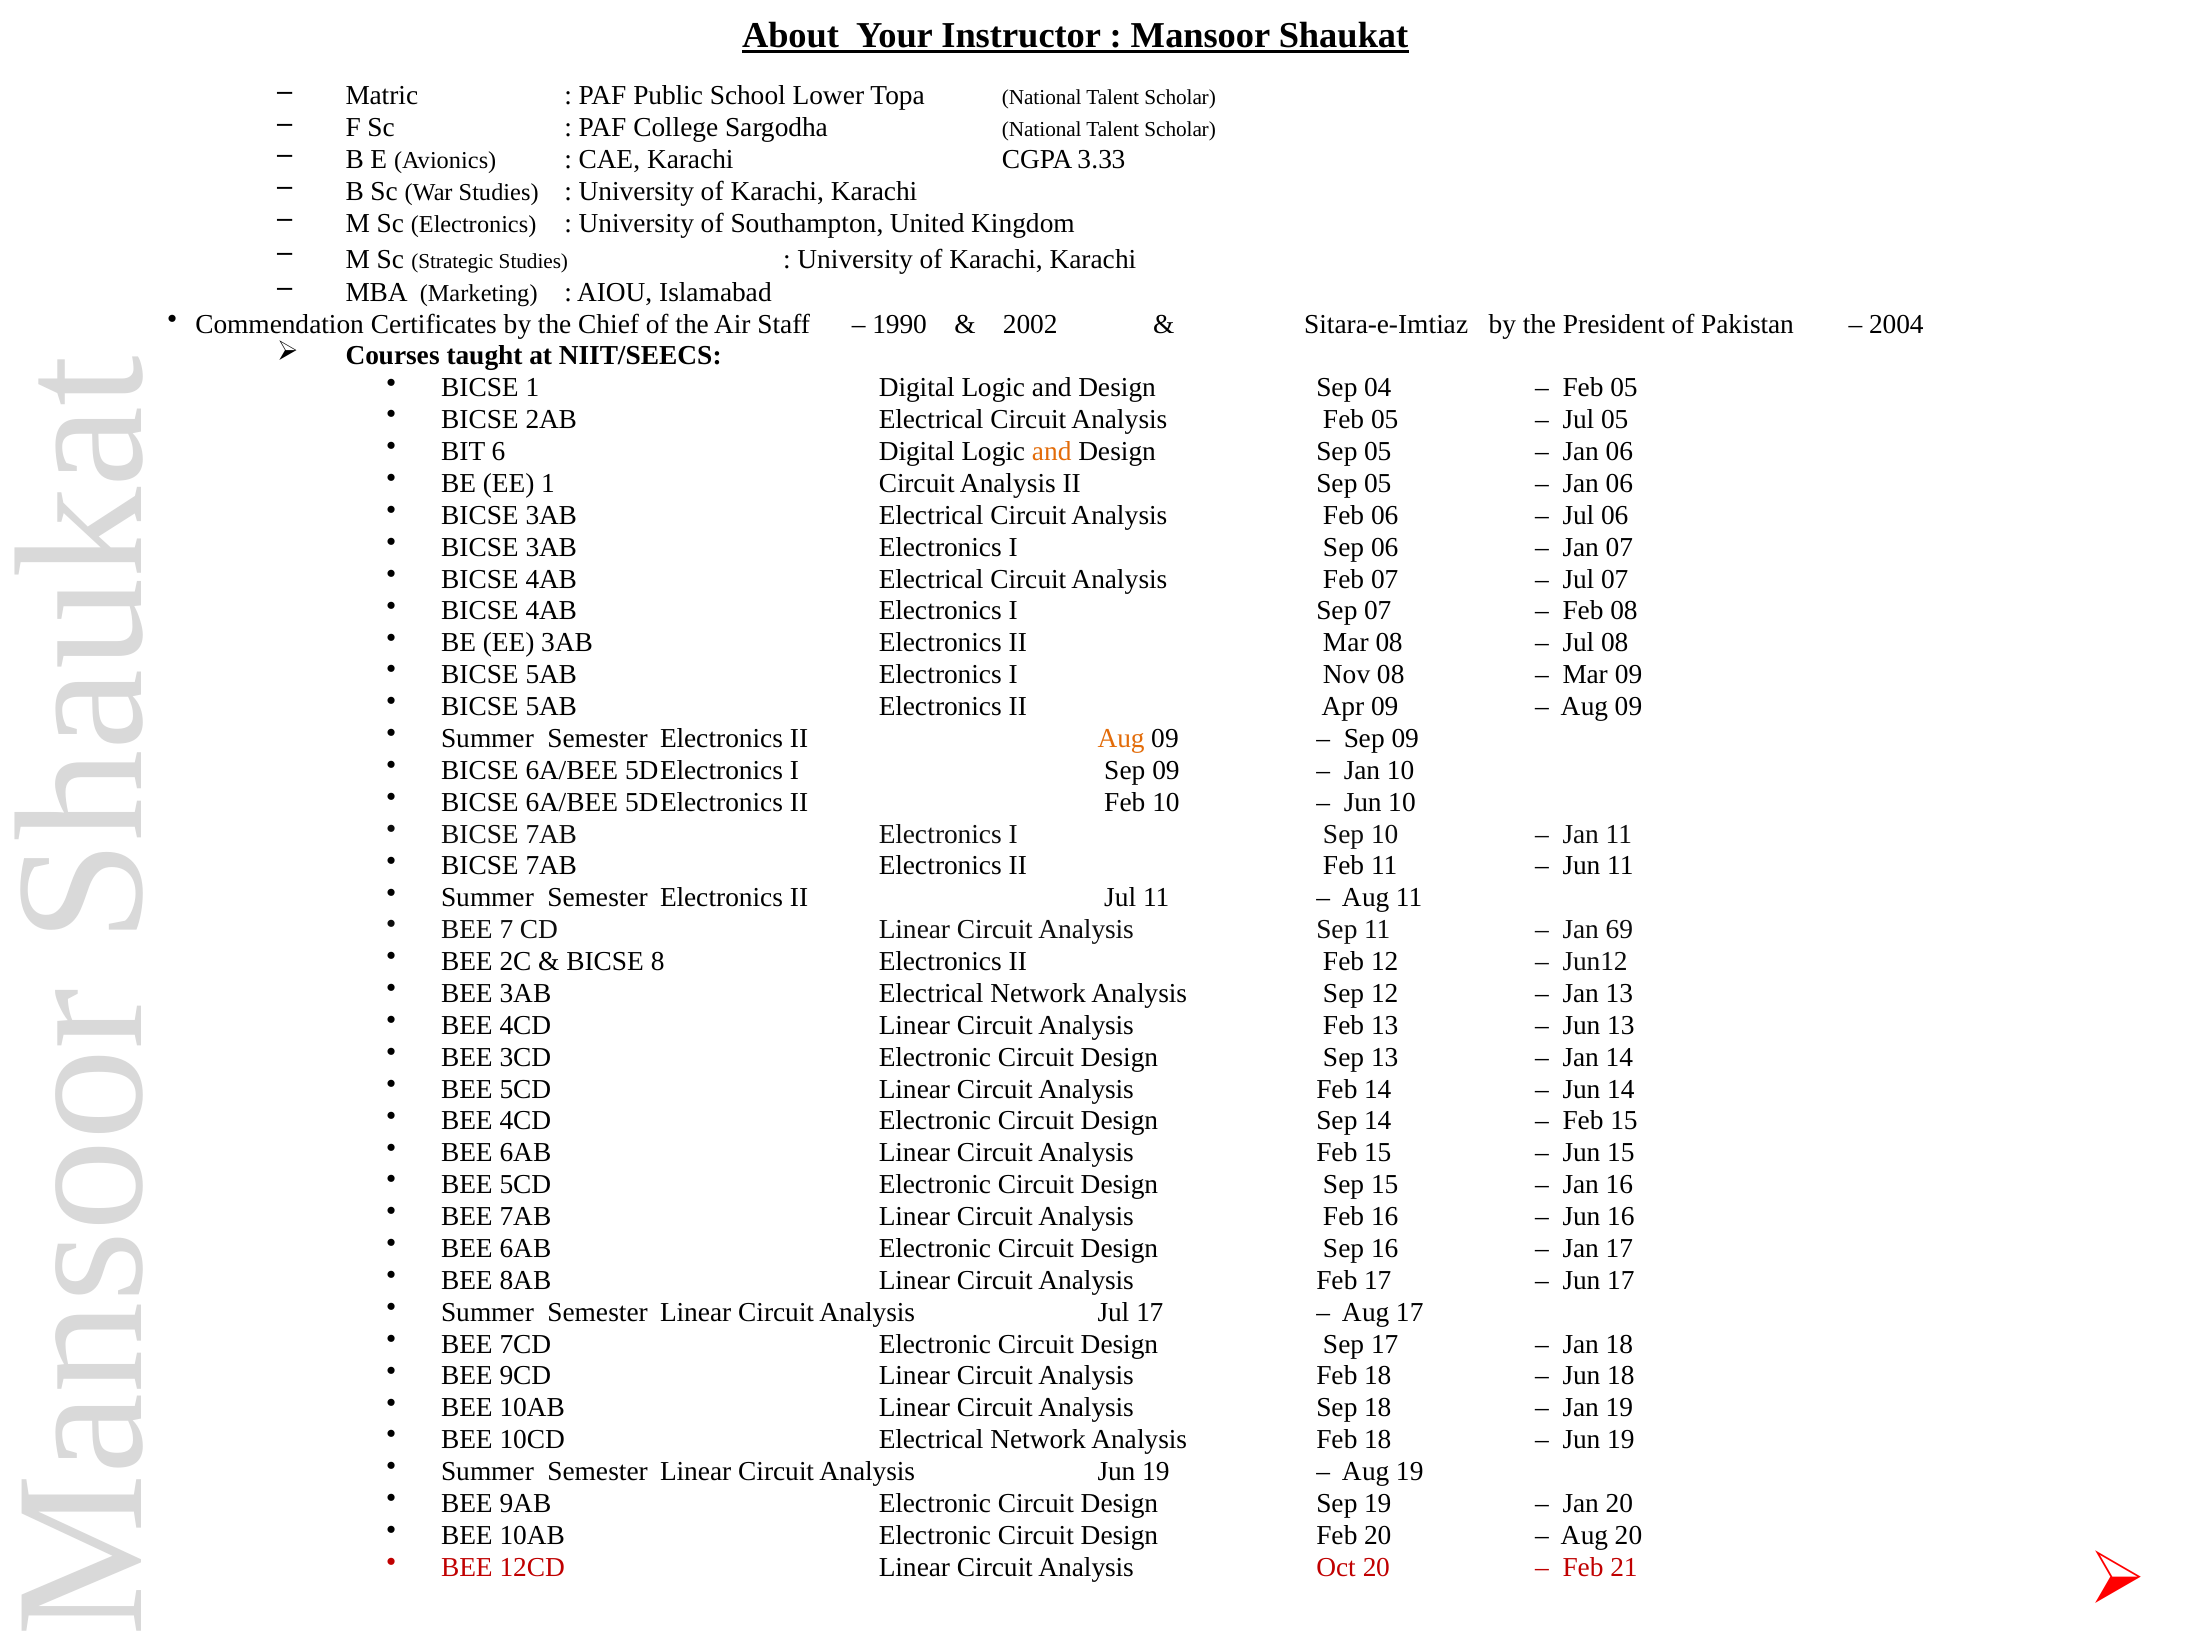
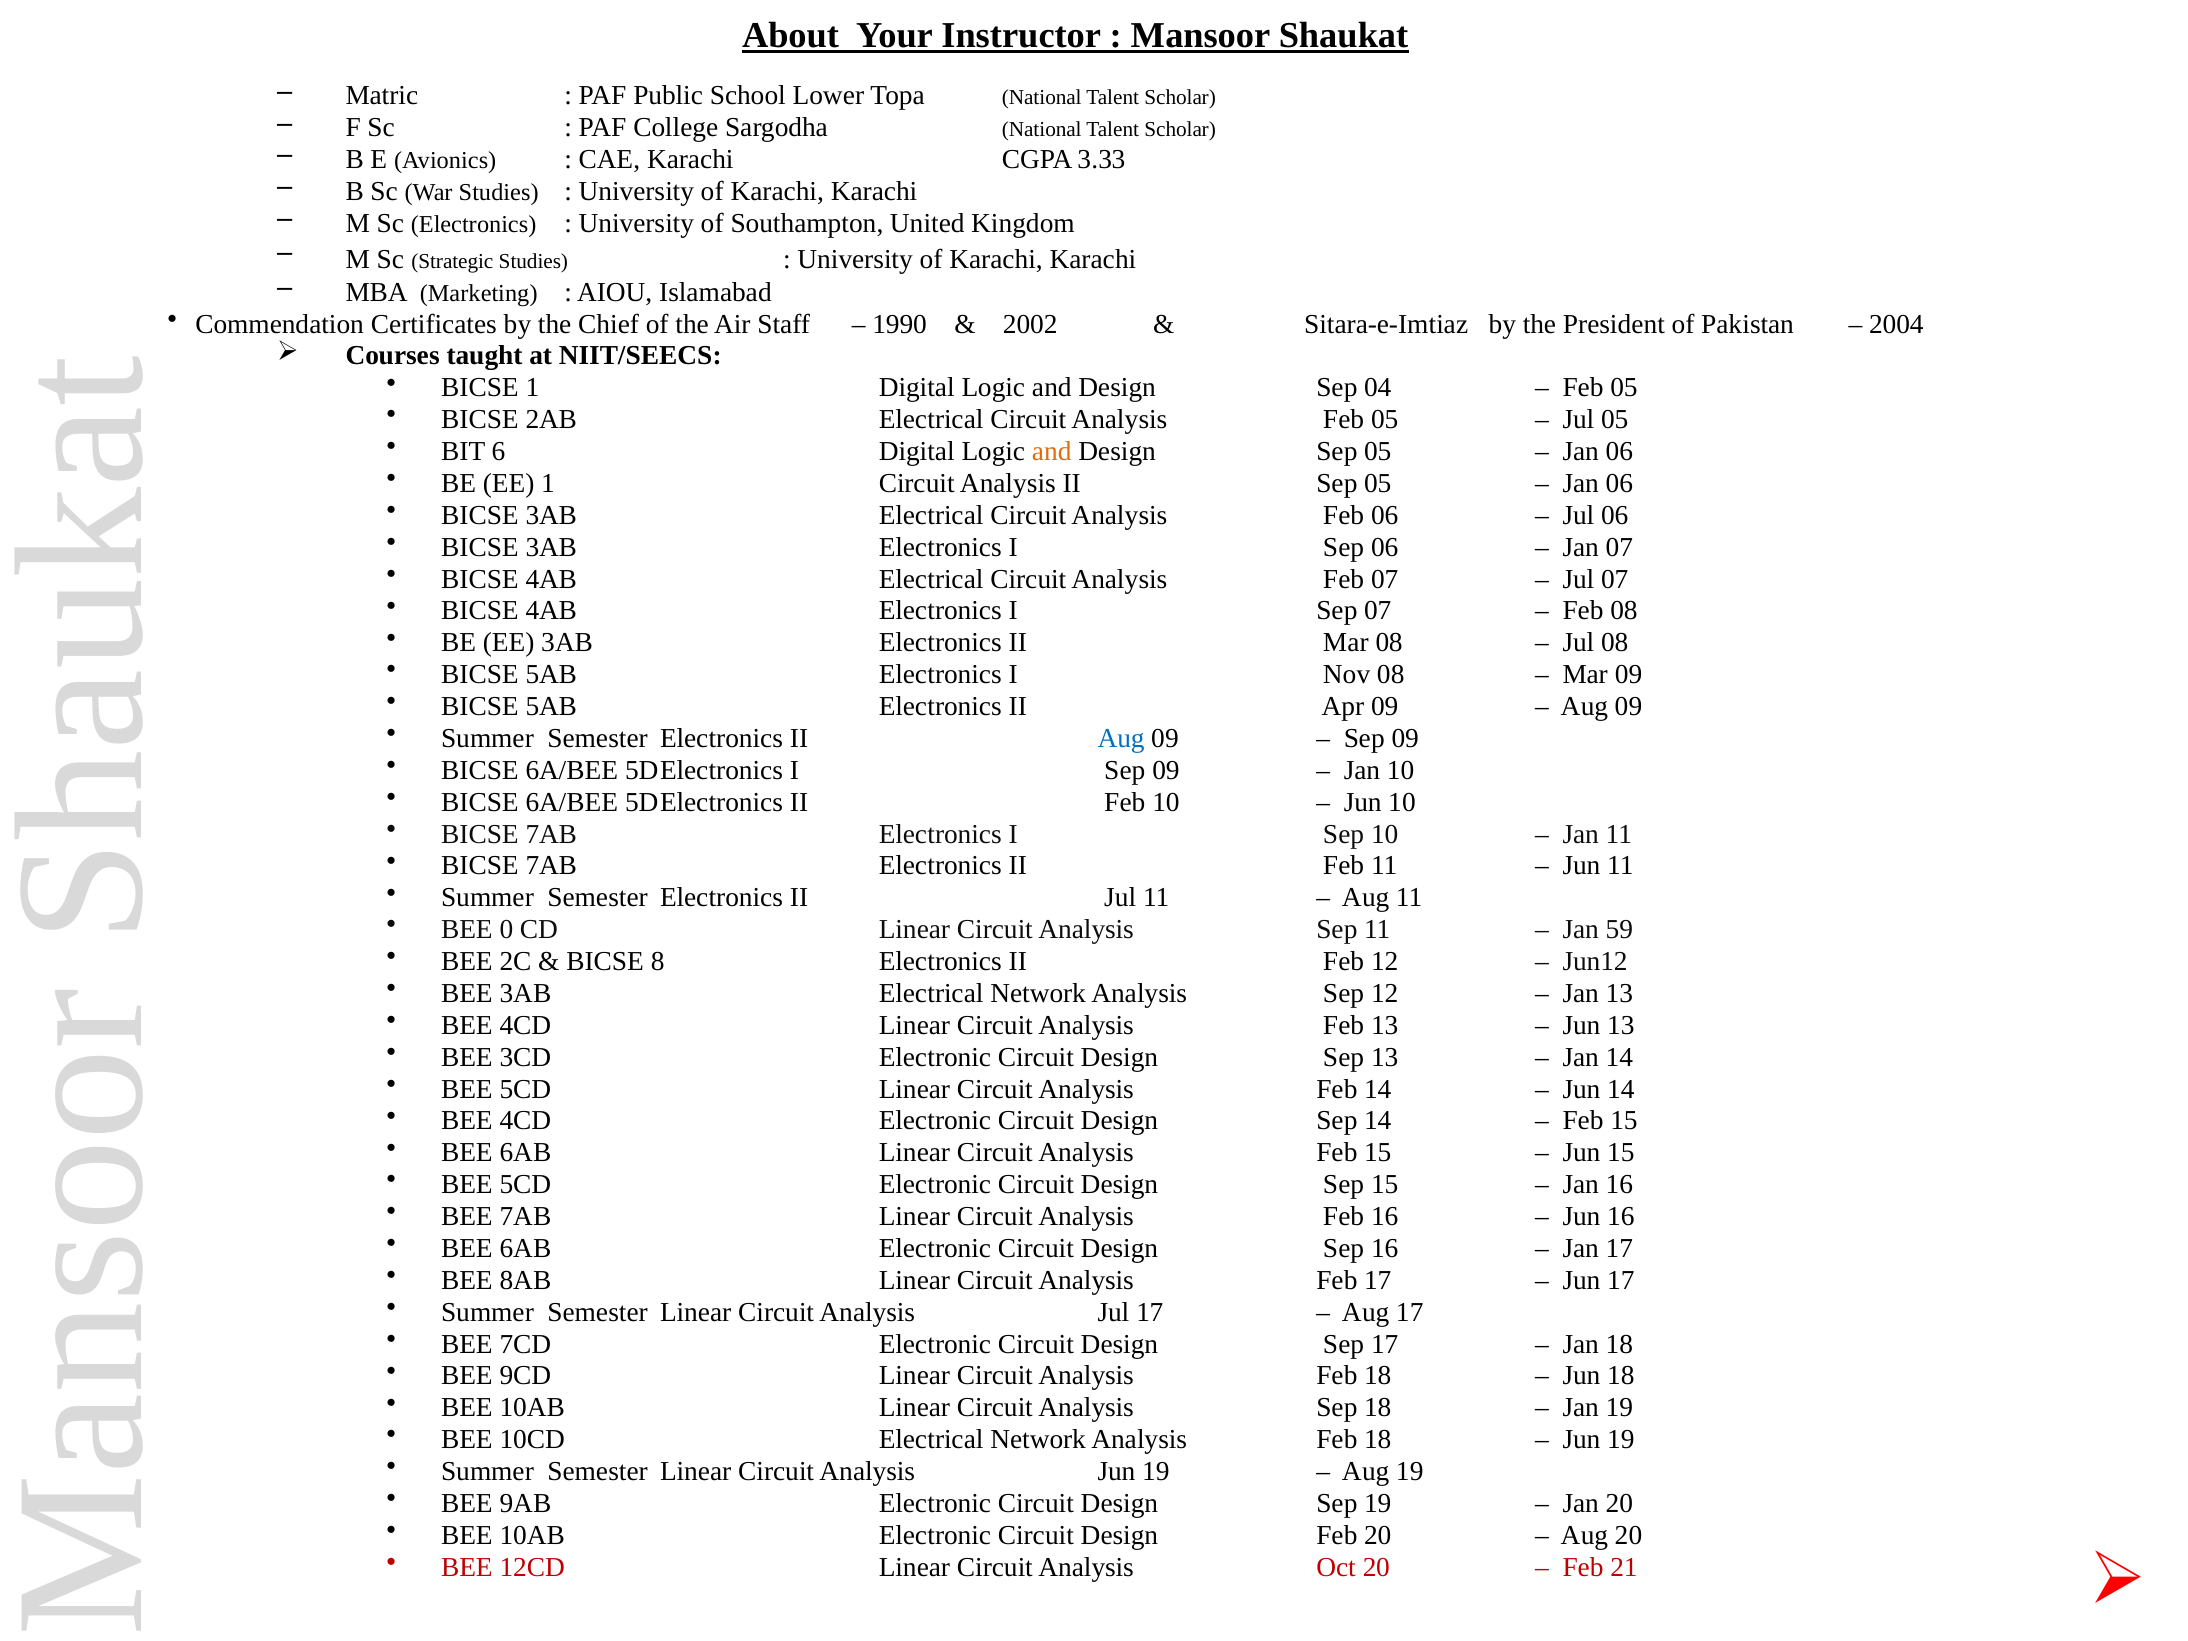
Aug at (1121, 738) colour: orange -> blue
7: 7 -> 0
69: 69 -> 59
